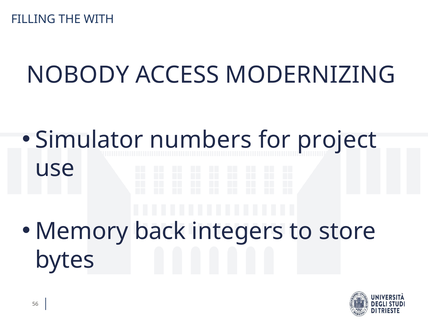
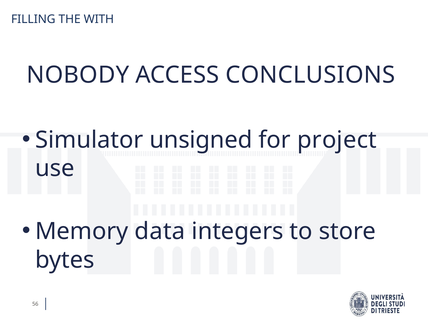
MODERNIZING: MODERNIZING -> CONCLUSIONS
numbers: numbers -> unsigned
back: back -> data
